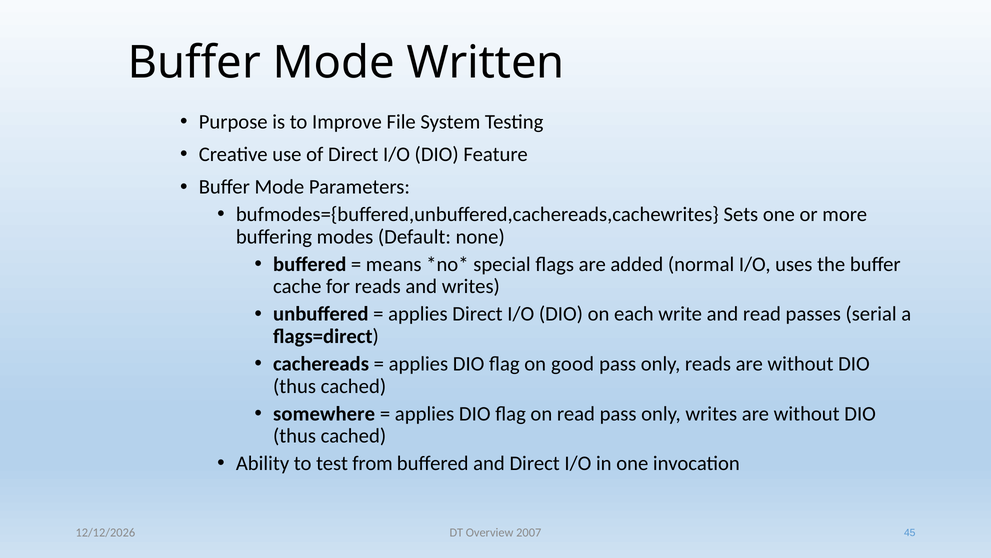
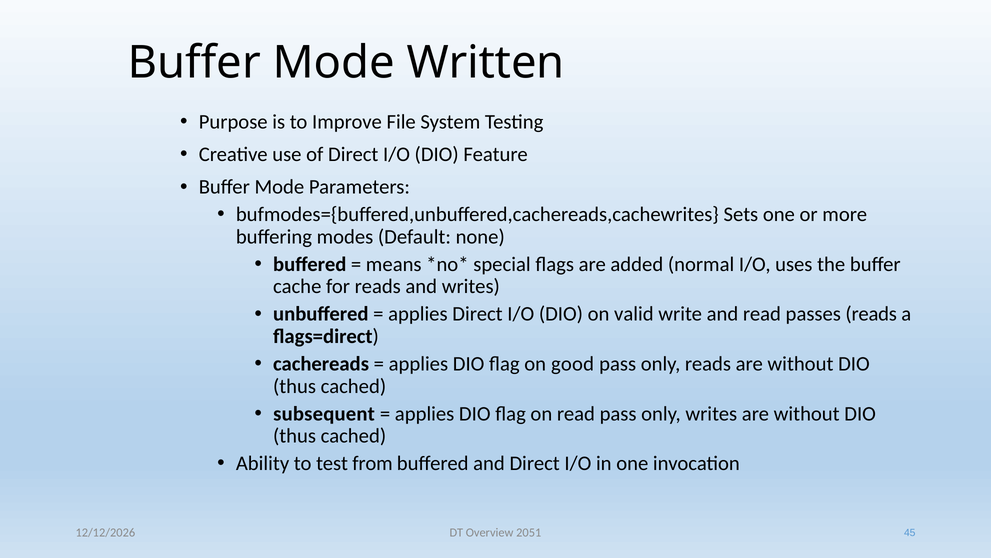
each: each -> valid
passes serial: serial -> reads
somewhere: somewhere -> subsequent
2007: 2007 -> 2051
